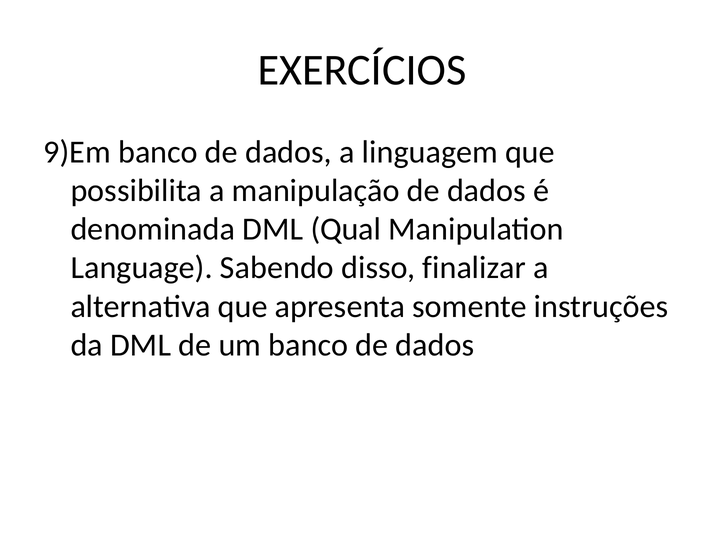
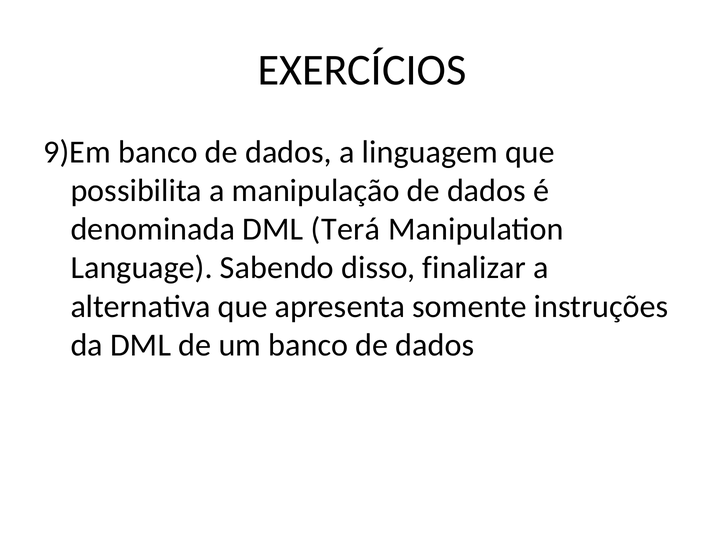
Qual: Qual -> Terá
